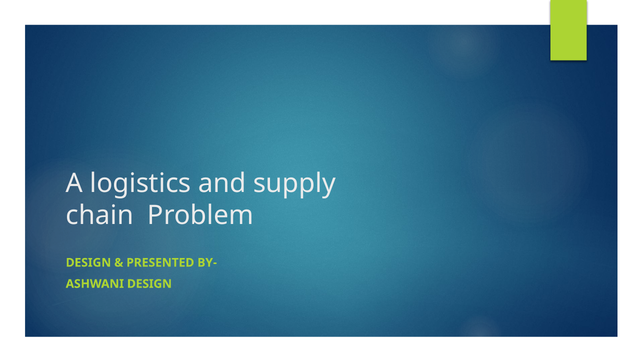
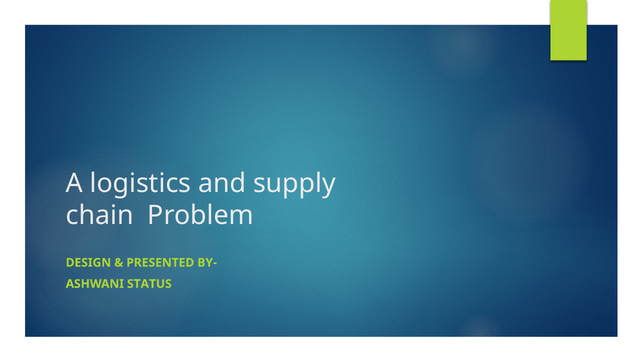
ASHWANI DESIGN: DESIGN -> STATUS
